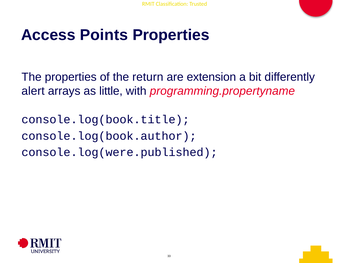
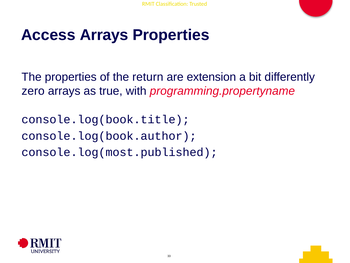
Access Points: Points -> Arrays
alert: alert -> zero
little: little -> true
console.log(were.published: console.log(were.published -> console.log(most.published
